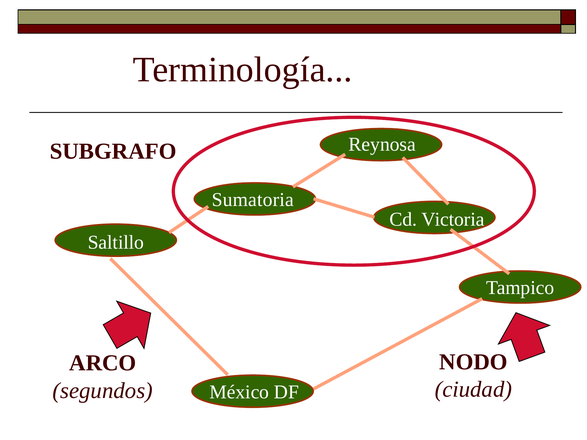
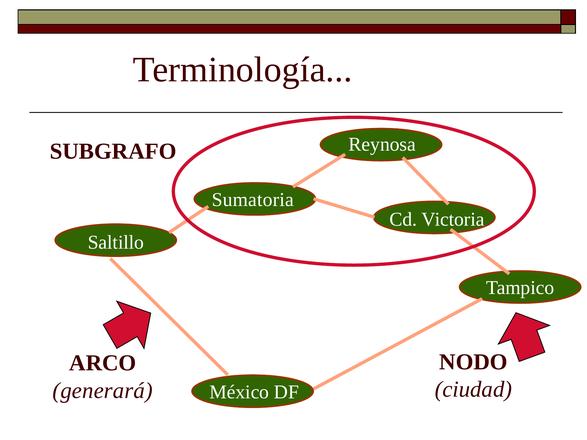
segundos: segundos -> generará
